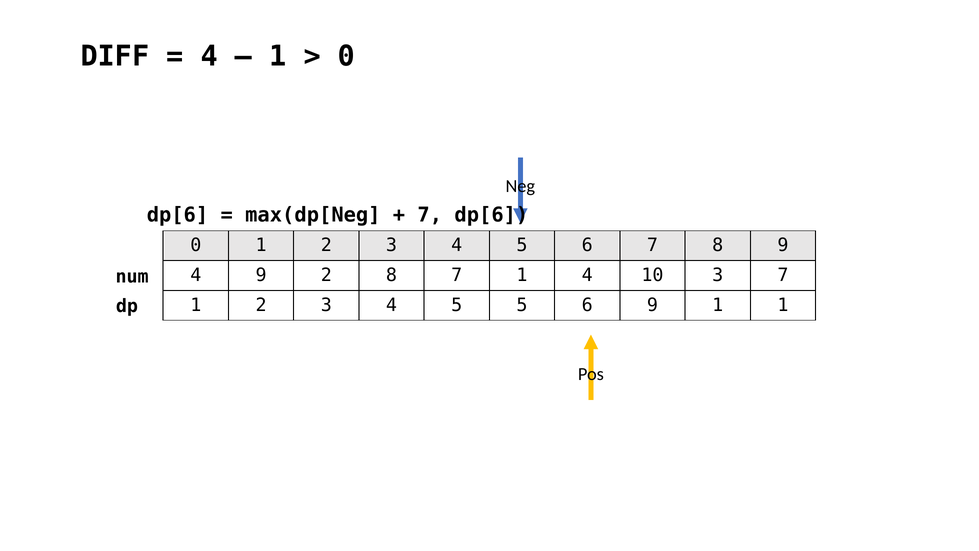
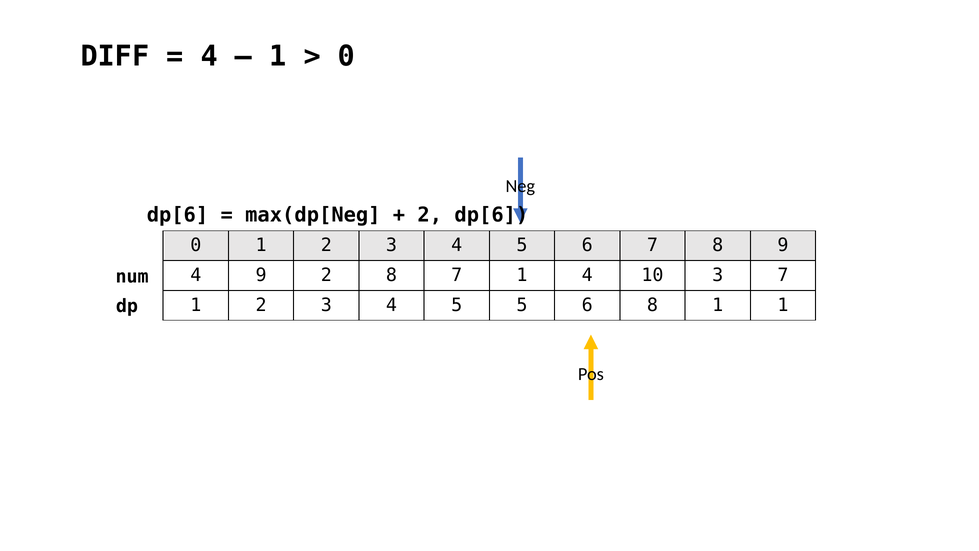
7 at (430, 215): 7 -> 2
6 9: 9 -> 8
